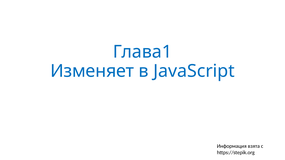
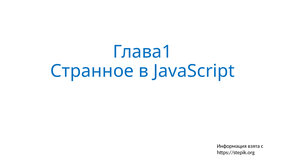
Изменяет: Изменяет -> Странное
